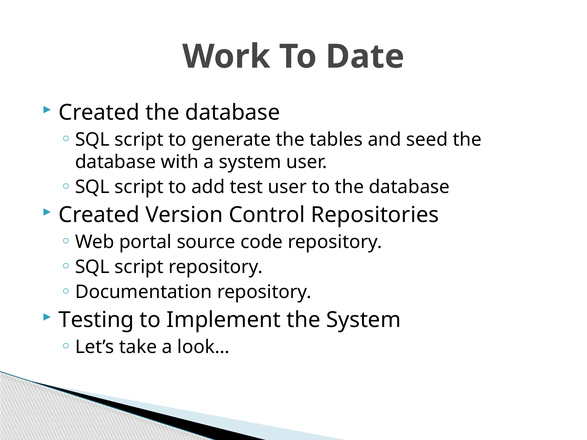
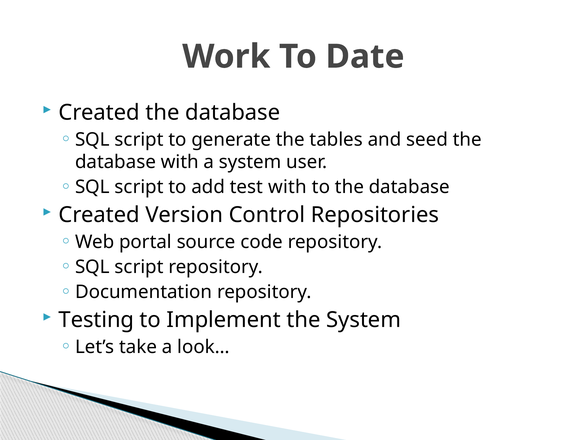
test user: user -> with
